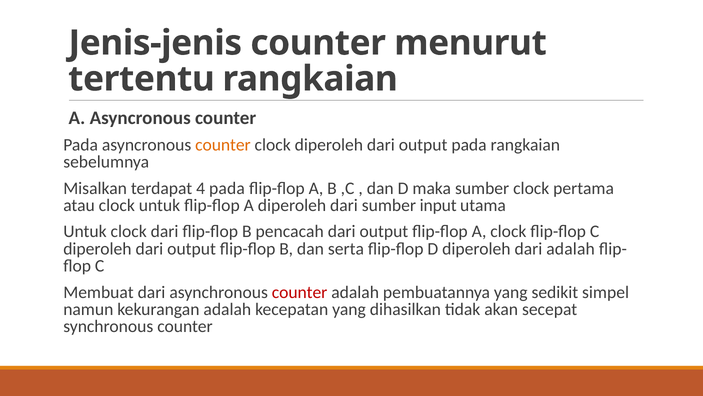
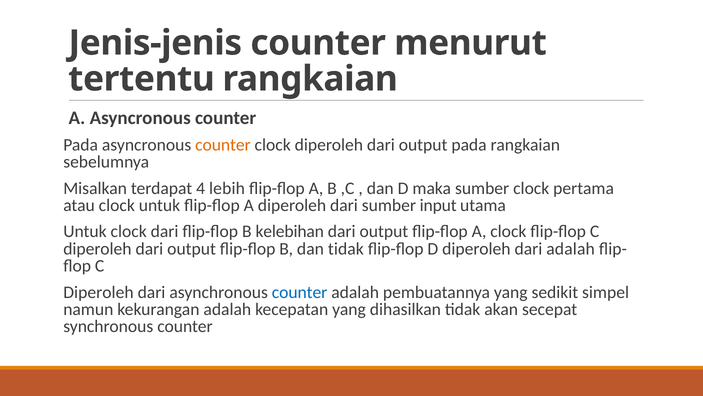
4 pada: pada -> lebih
pencacah: pencacah -> kelebihan
dan serta: serta -> tidak
Membuat at (98, 292): Membuat -> Diperoleh
counter at (300, 292) colour: red -> blue
